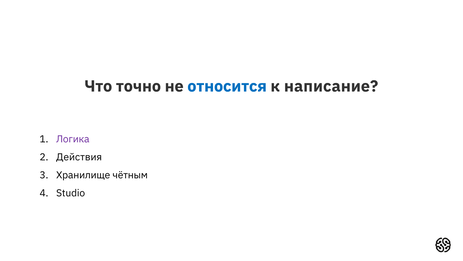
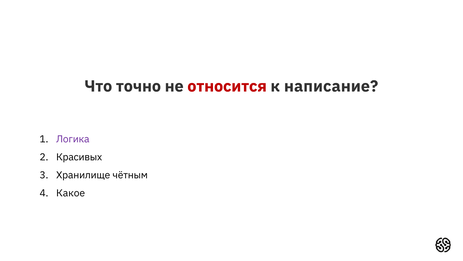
относится colour: blue -> red
Действия: Действия -> Красивых
Studio: Studio -> Какое
